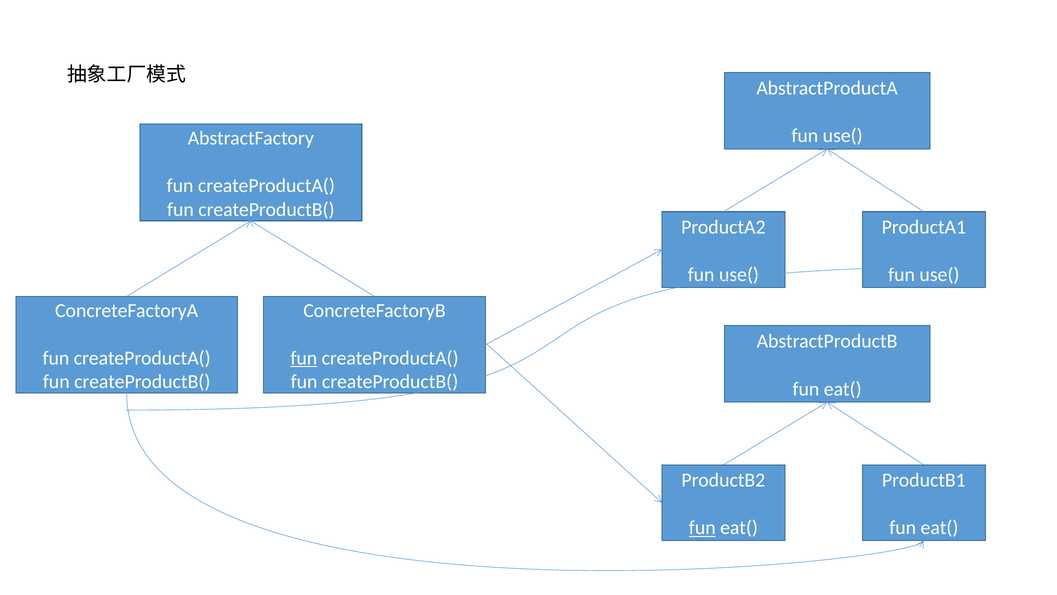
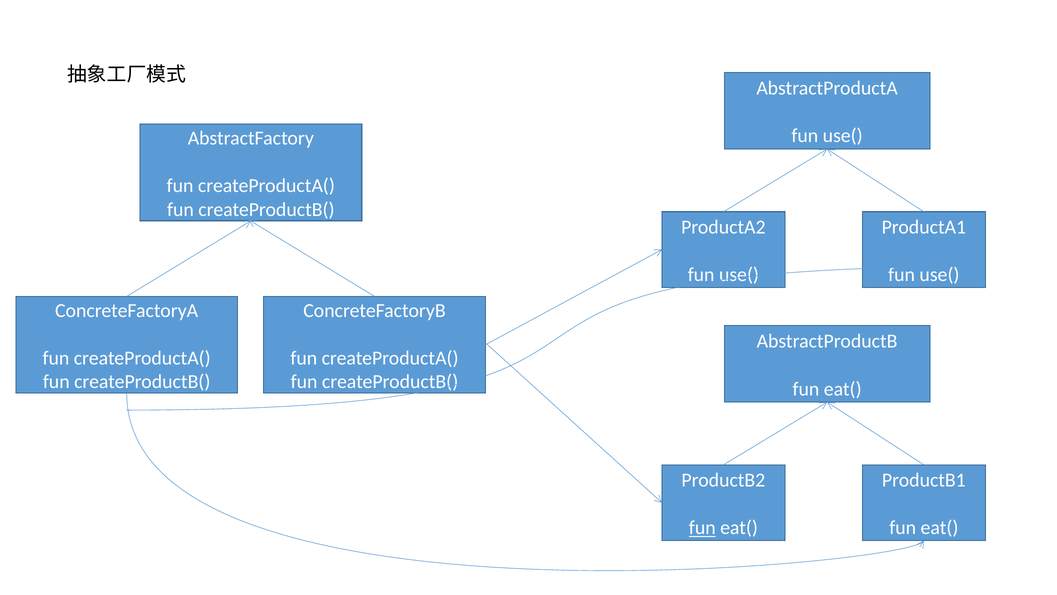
fun at (304, 358) underline: present -> none
